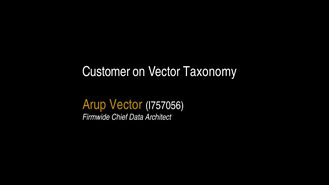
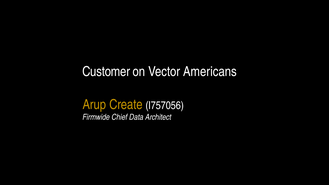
Taxonomy: Taxonomy -> Americans
Arup Vector: Vector -> Create
